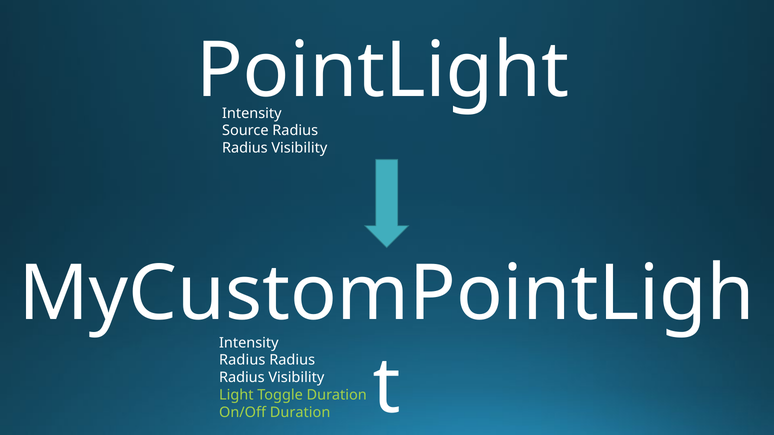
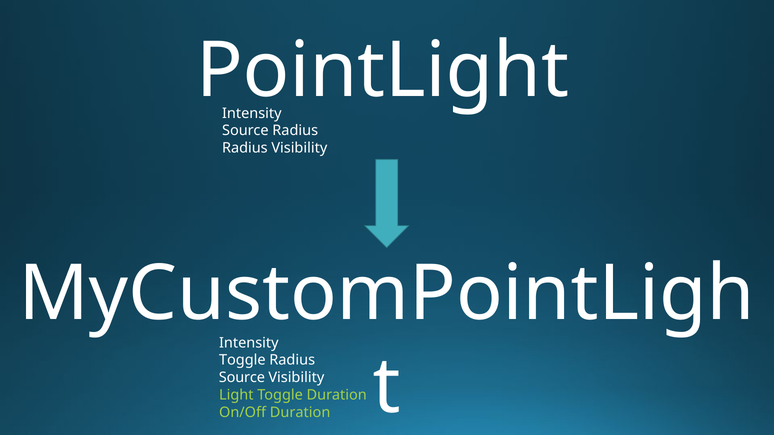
Radius at (242, 360): Radius -> Toggle
Radius at (242, 378): Radius -> Source
